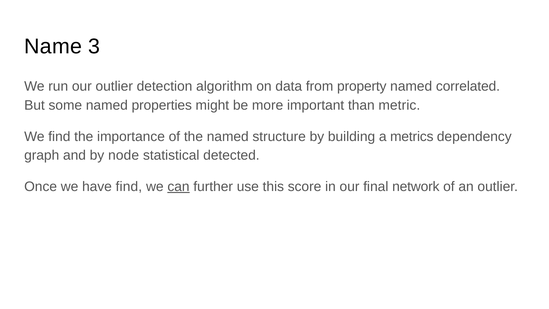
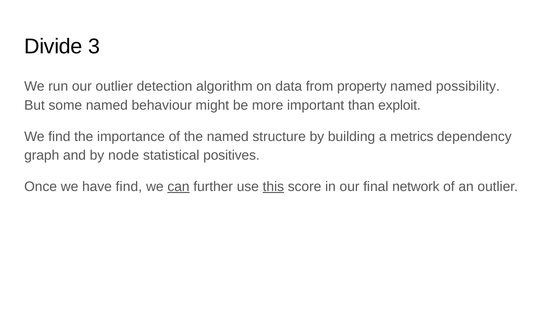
Name: Name -> Divide
correlated: correlated -> possibility
properties: properties -> behaviour
metric: metric -> exploit
detected: detected -> positives
this underline: none -> present
